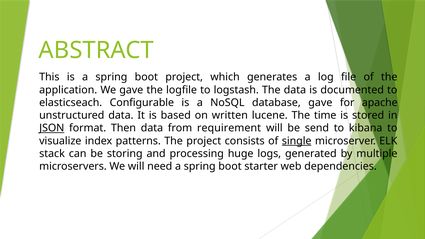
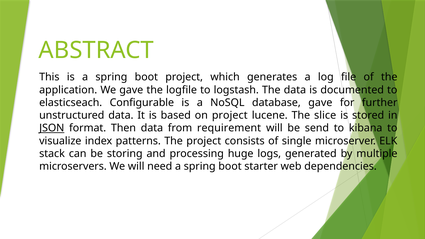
apache: apache -> further
on written: written -> project
time: time -> slice
single underline: present -> none
